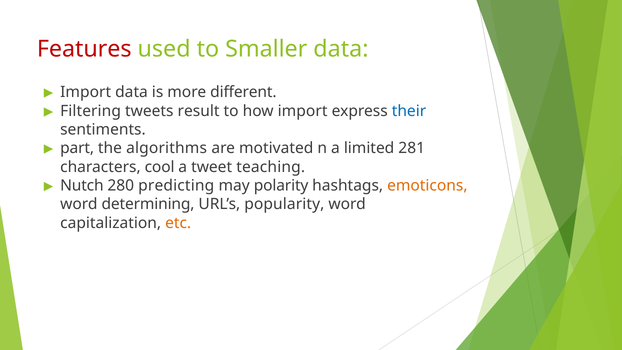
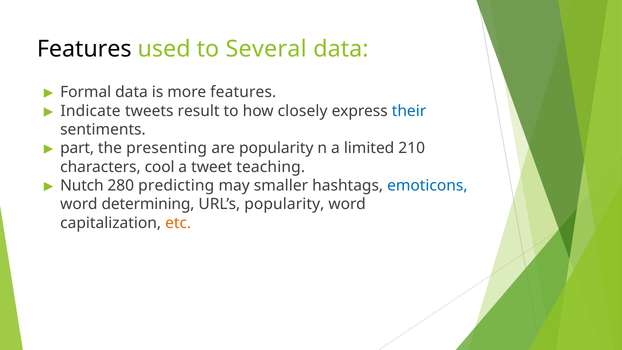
Features at (84, 49) colour: red -> black
Smaller: Smaller -> Several
Import at (86, 92): Import -> Formal
more different: different -> features
Filtering: Filtering -> Indicate
how import: import -> closely
algorithms: algorithms -> presenting
are motivated: motivated -> popularity
281: 281 -> 210
polarity: polarity -> smaller
emoticons colour: orange -> blue
